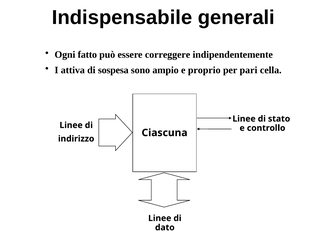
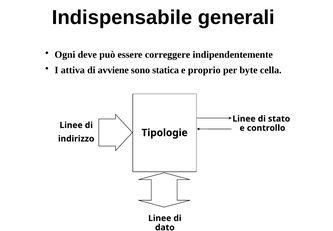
fatto: fatto -> deve
sospesa: sospesa -> avviene
ampio: ampio -> statica
pari: pari -> byte
Ciascuna: Ciascuna -> Tipologie
